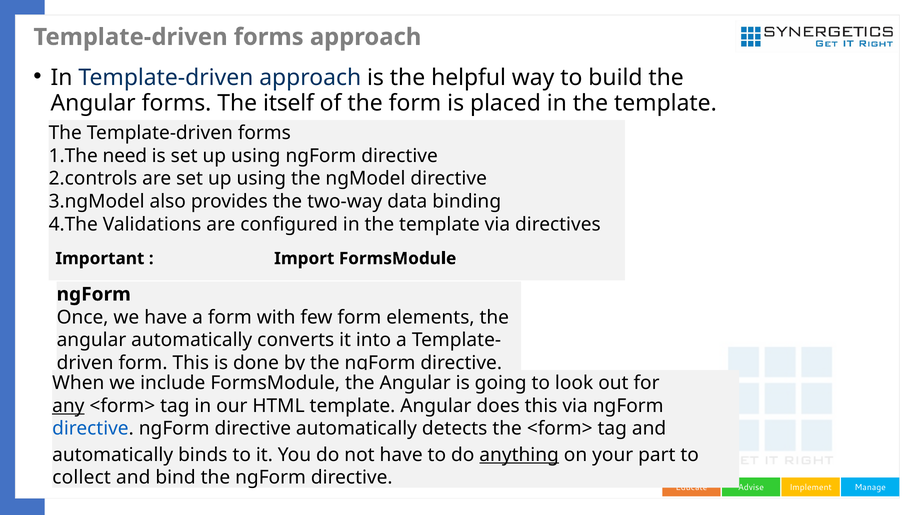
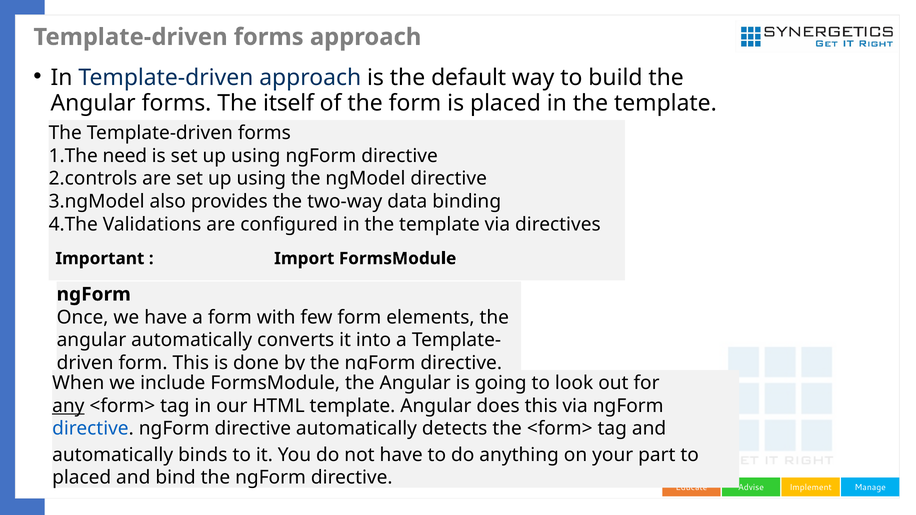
helpful: helpful -> default
anything underline: present -> none
collect at (82, 478): collect -> placed
